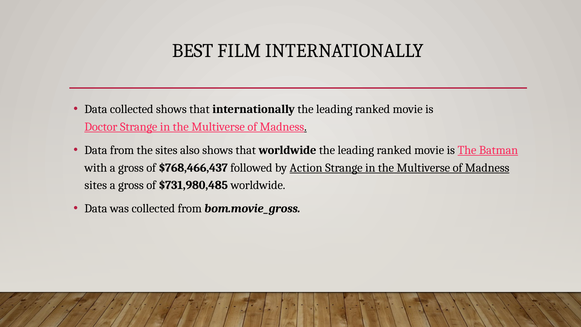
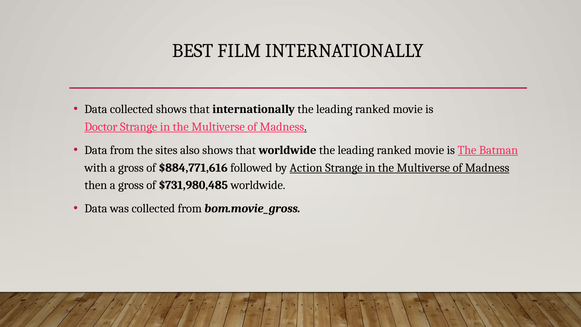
$768,466,437: $768,466,437 -> $884,771,616
sites at (96, 185): sites -> then
